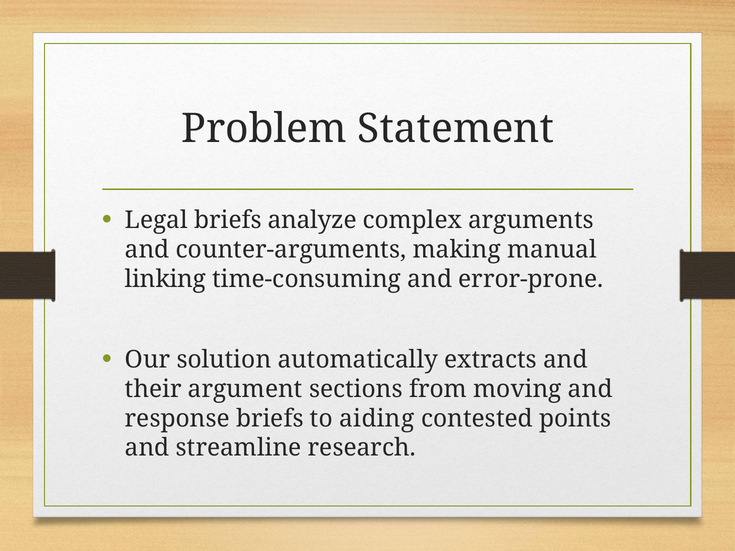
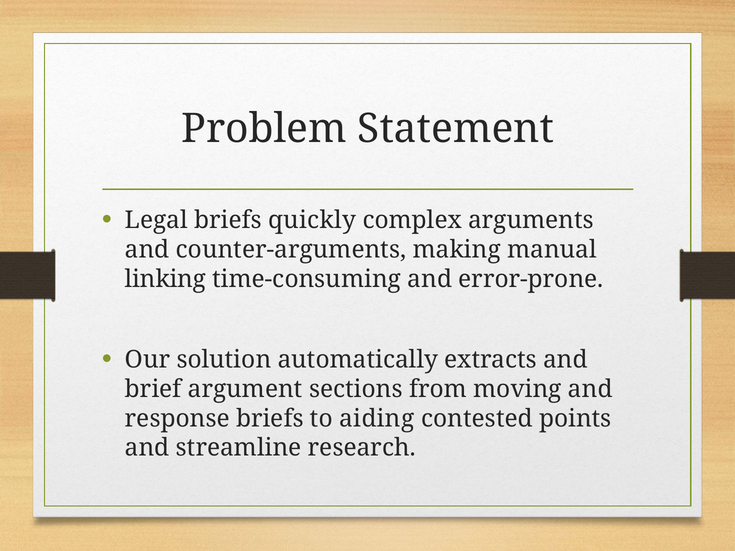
analyze: analyze -> quickly
their: their -> brief
